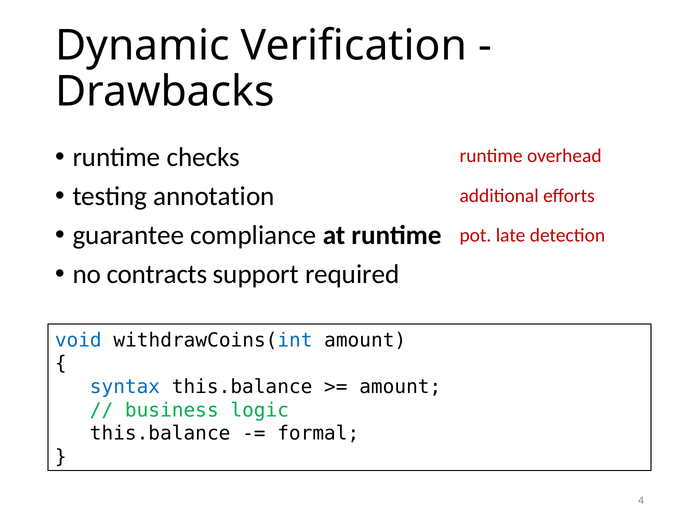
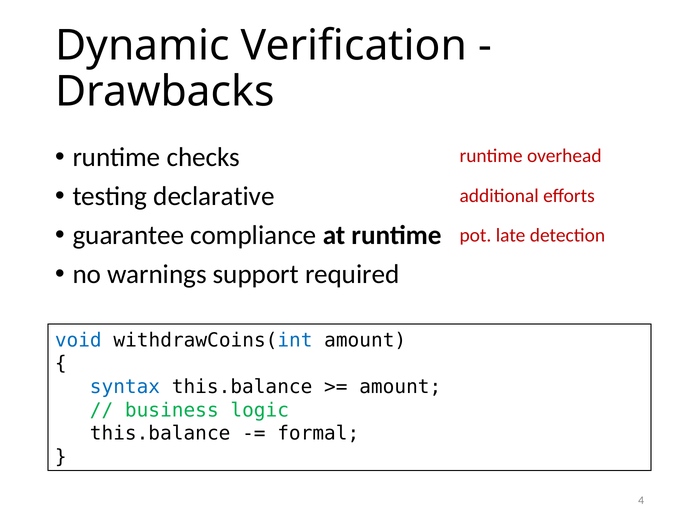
annotation: annotation -> declarative
contracts: contracts -> warnings
